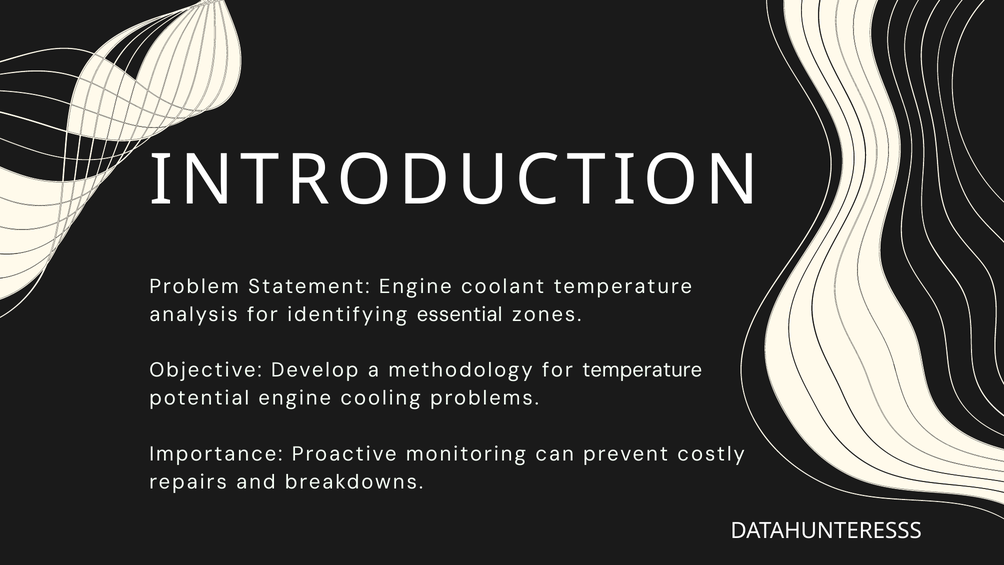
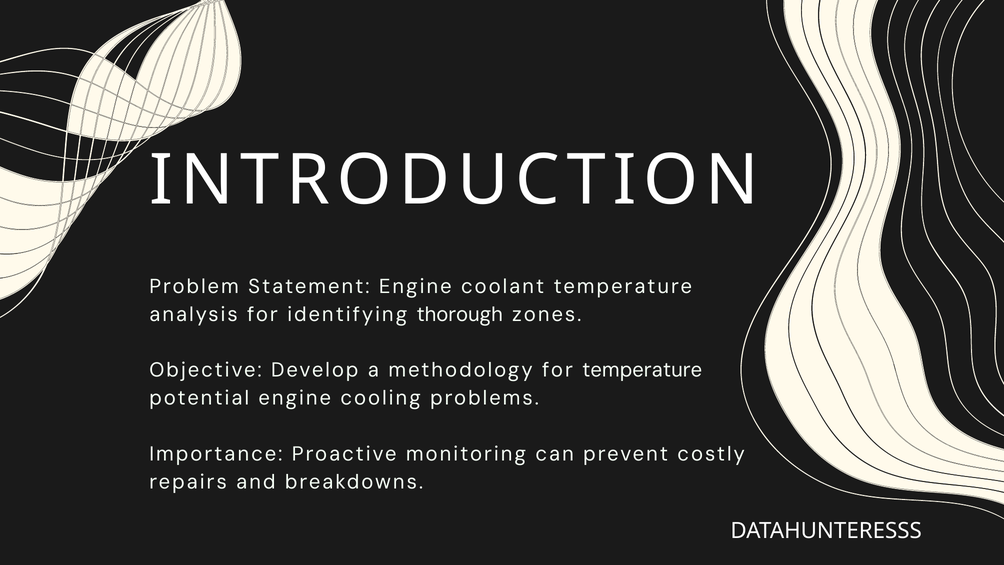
essential: essential -> thorough
